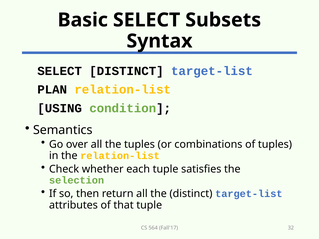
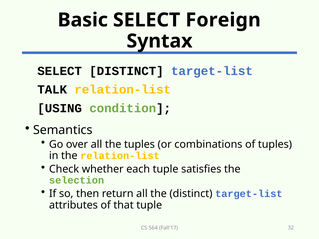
Subsets: Subsets -> Foreign
PLAN: PLAN -> TALK
